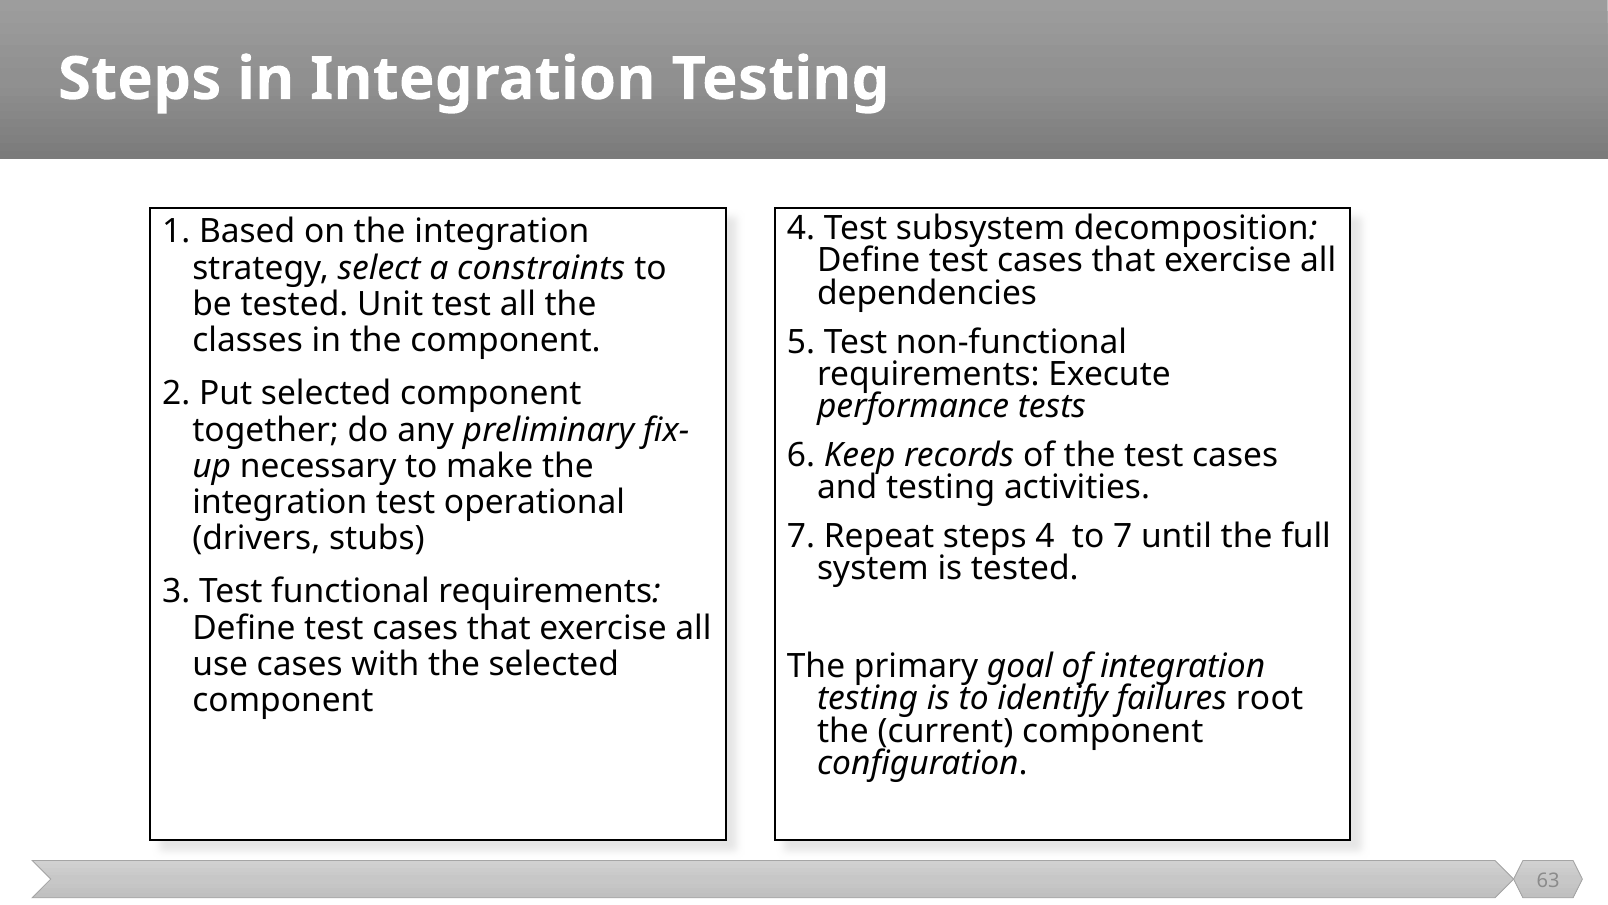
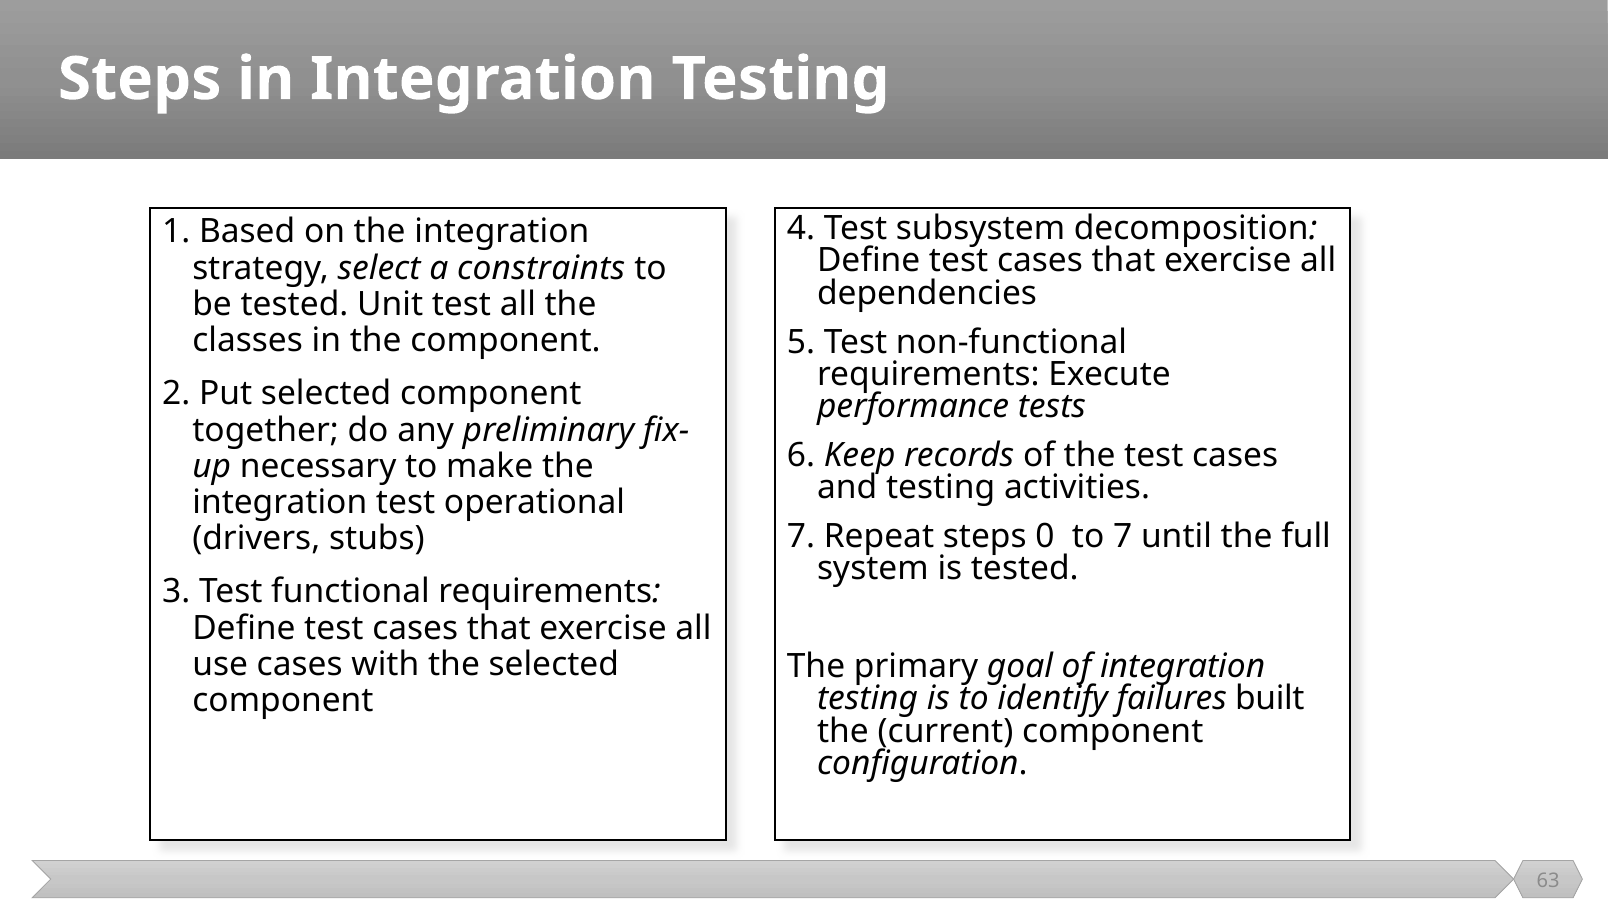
steps 4: 4 -> 0
root: root -> built
